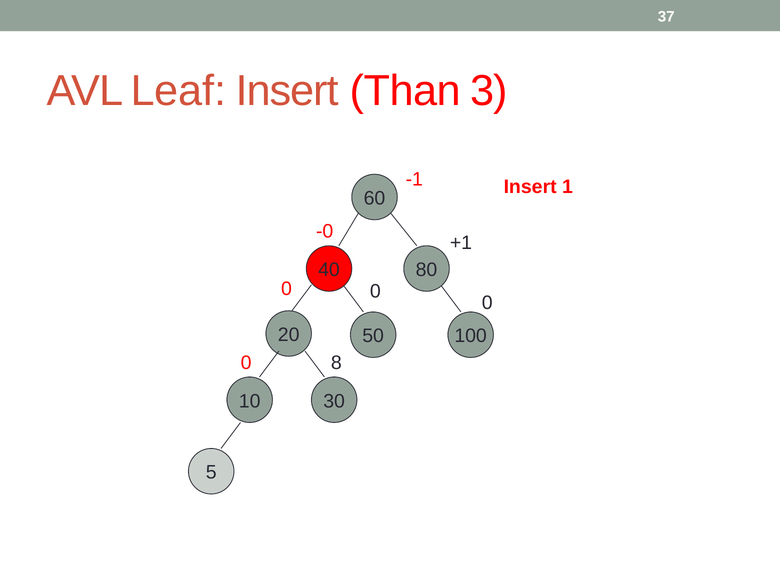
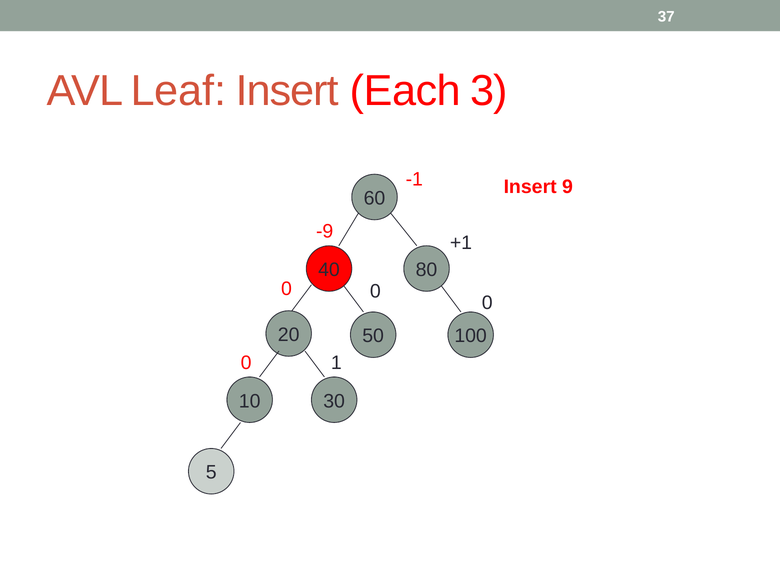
Than: Than -> Each
1: 1 -> 9
-0: -0 -> -9
8: 8 -> 1
